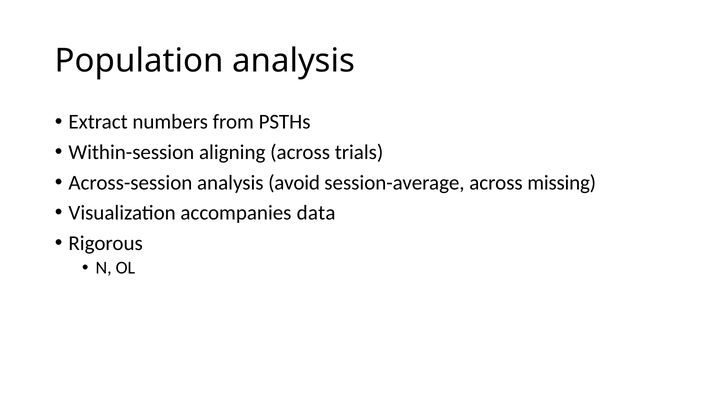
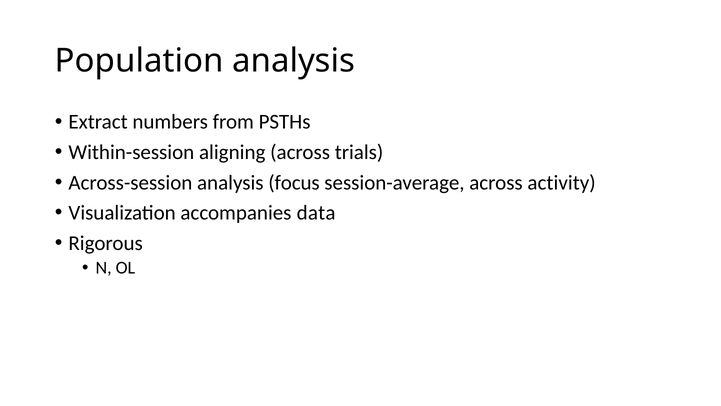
avoid: avoid -> focus
missing: missing -> activity
